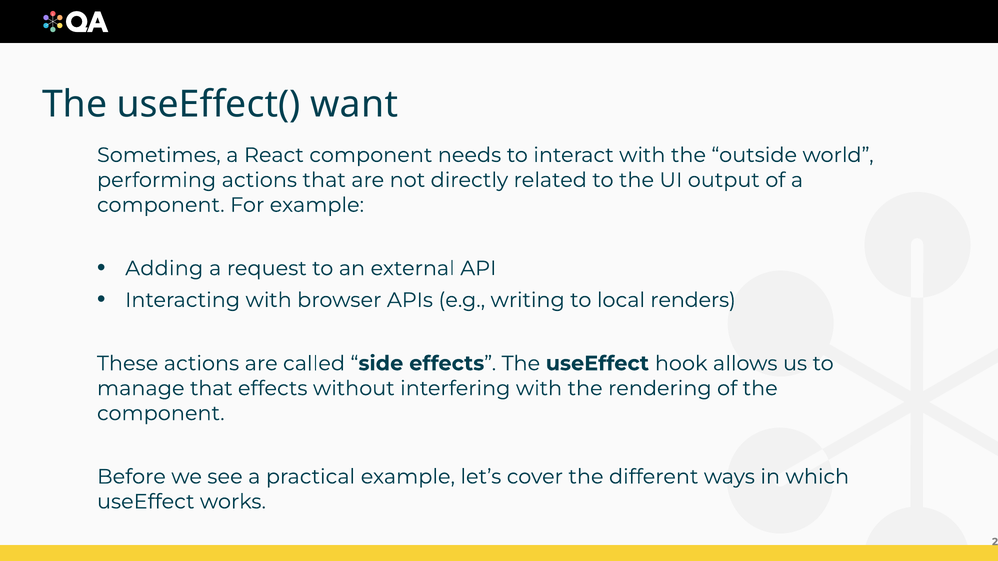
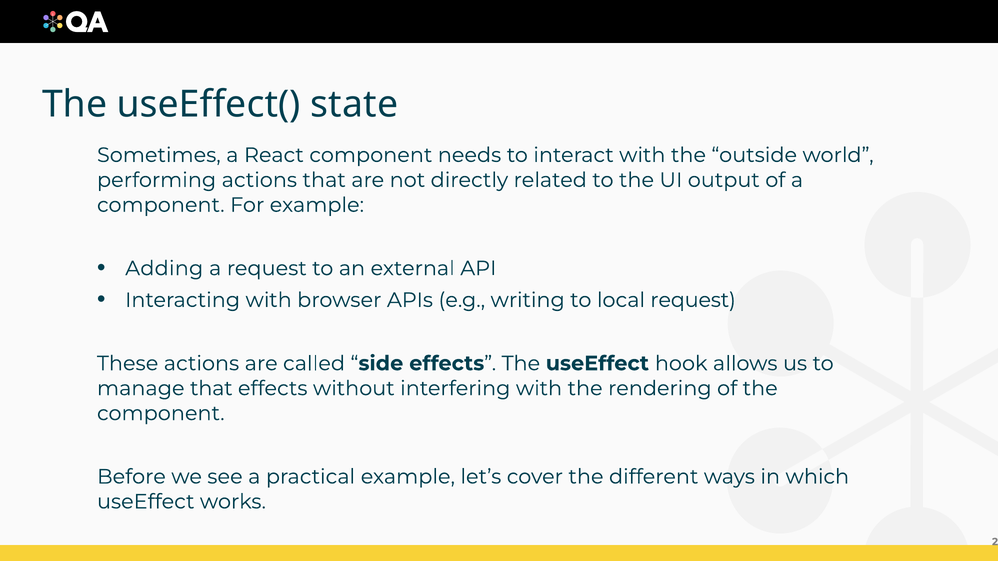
want: want -> state
local renders: renders -> request
